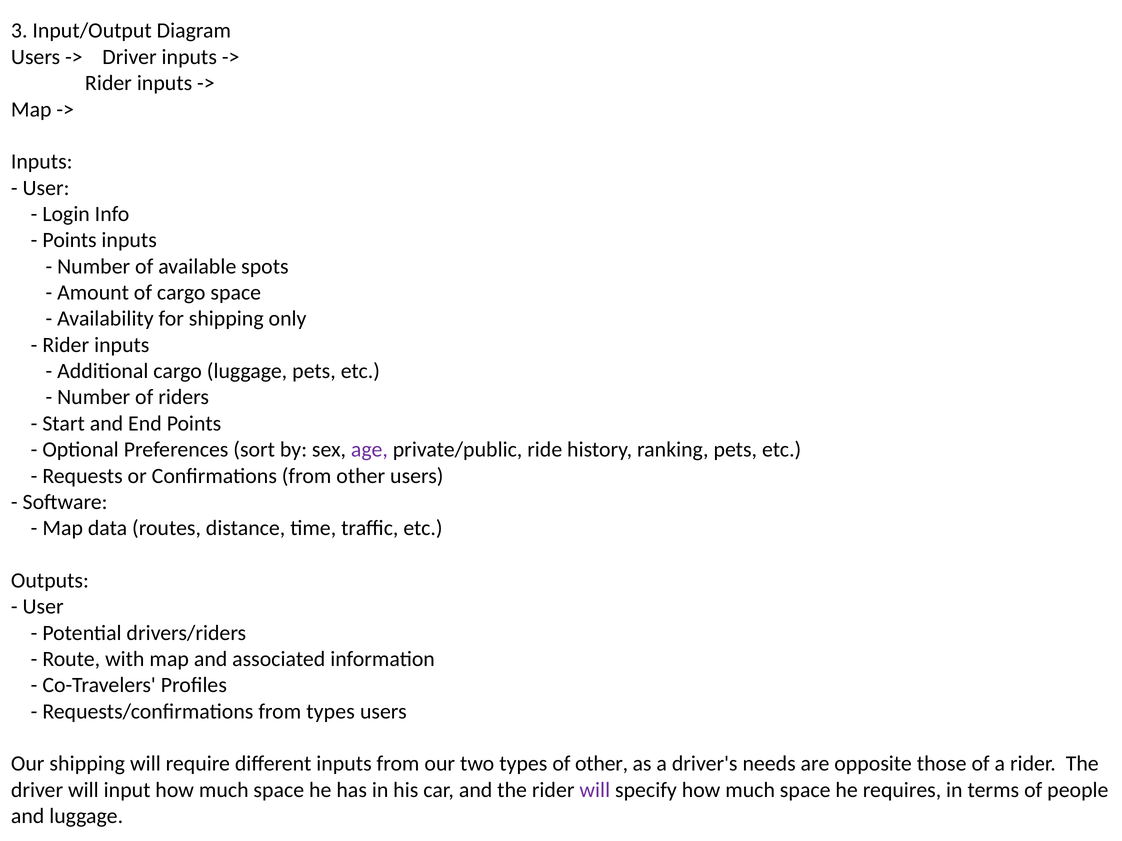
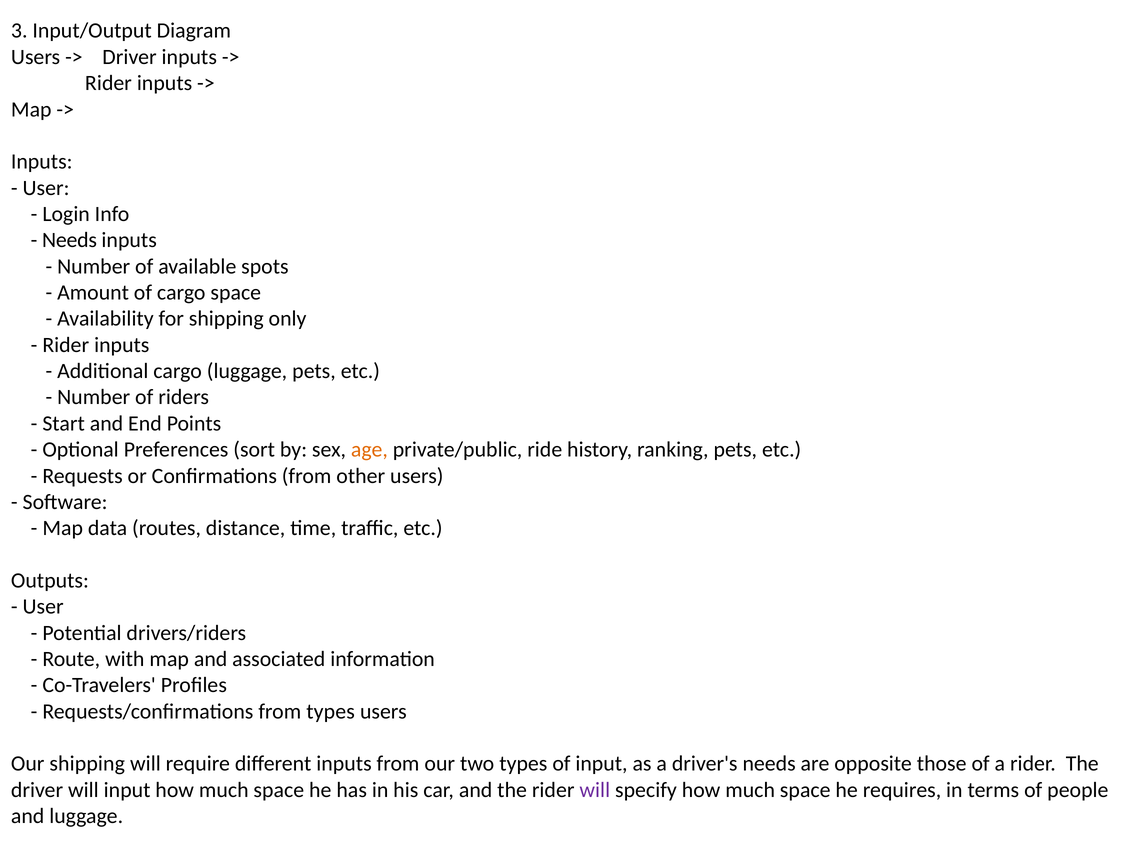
Points at (70, 240): Points -> Needs
age colour: purple -> orange
of other: other -> input
